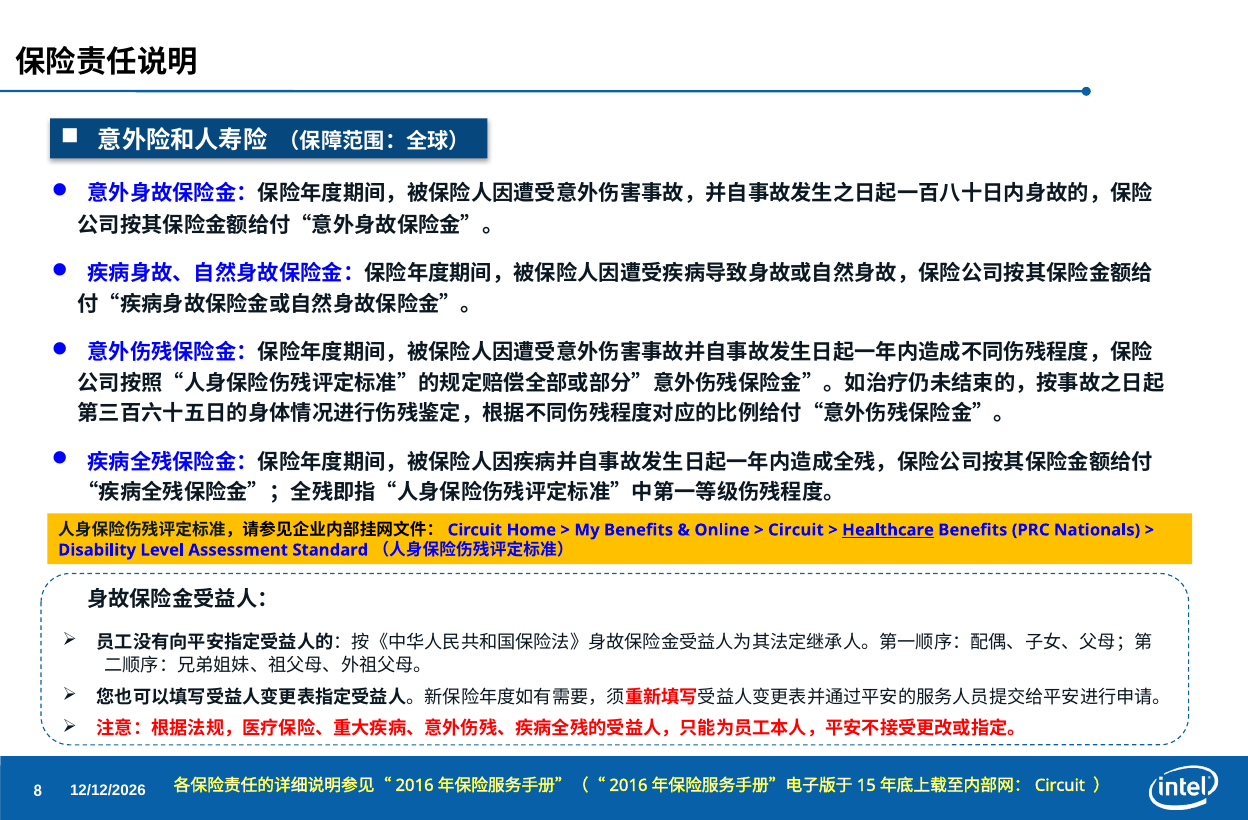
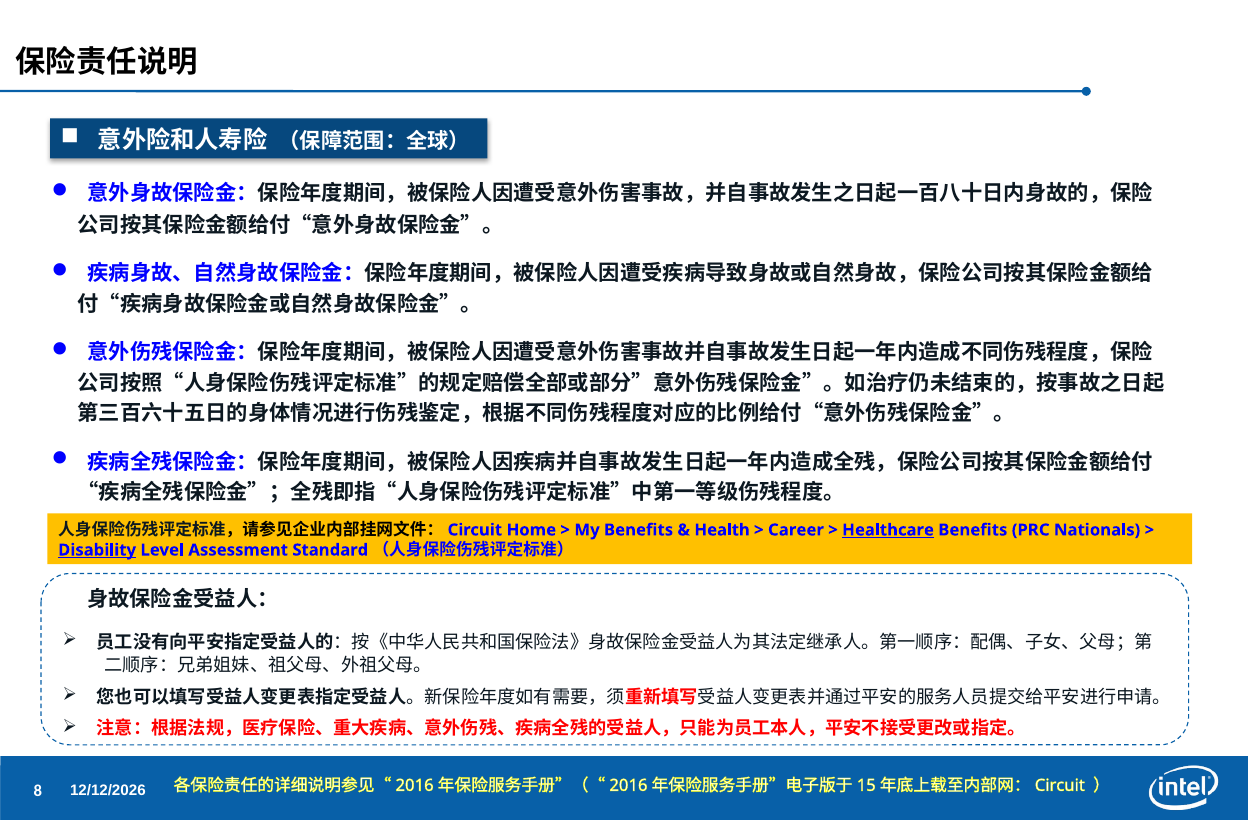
Online: Online -> Health
Circuit at (796, 530): Circuit -> Career
Disability underline: none -> present
